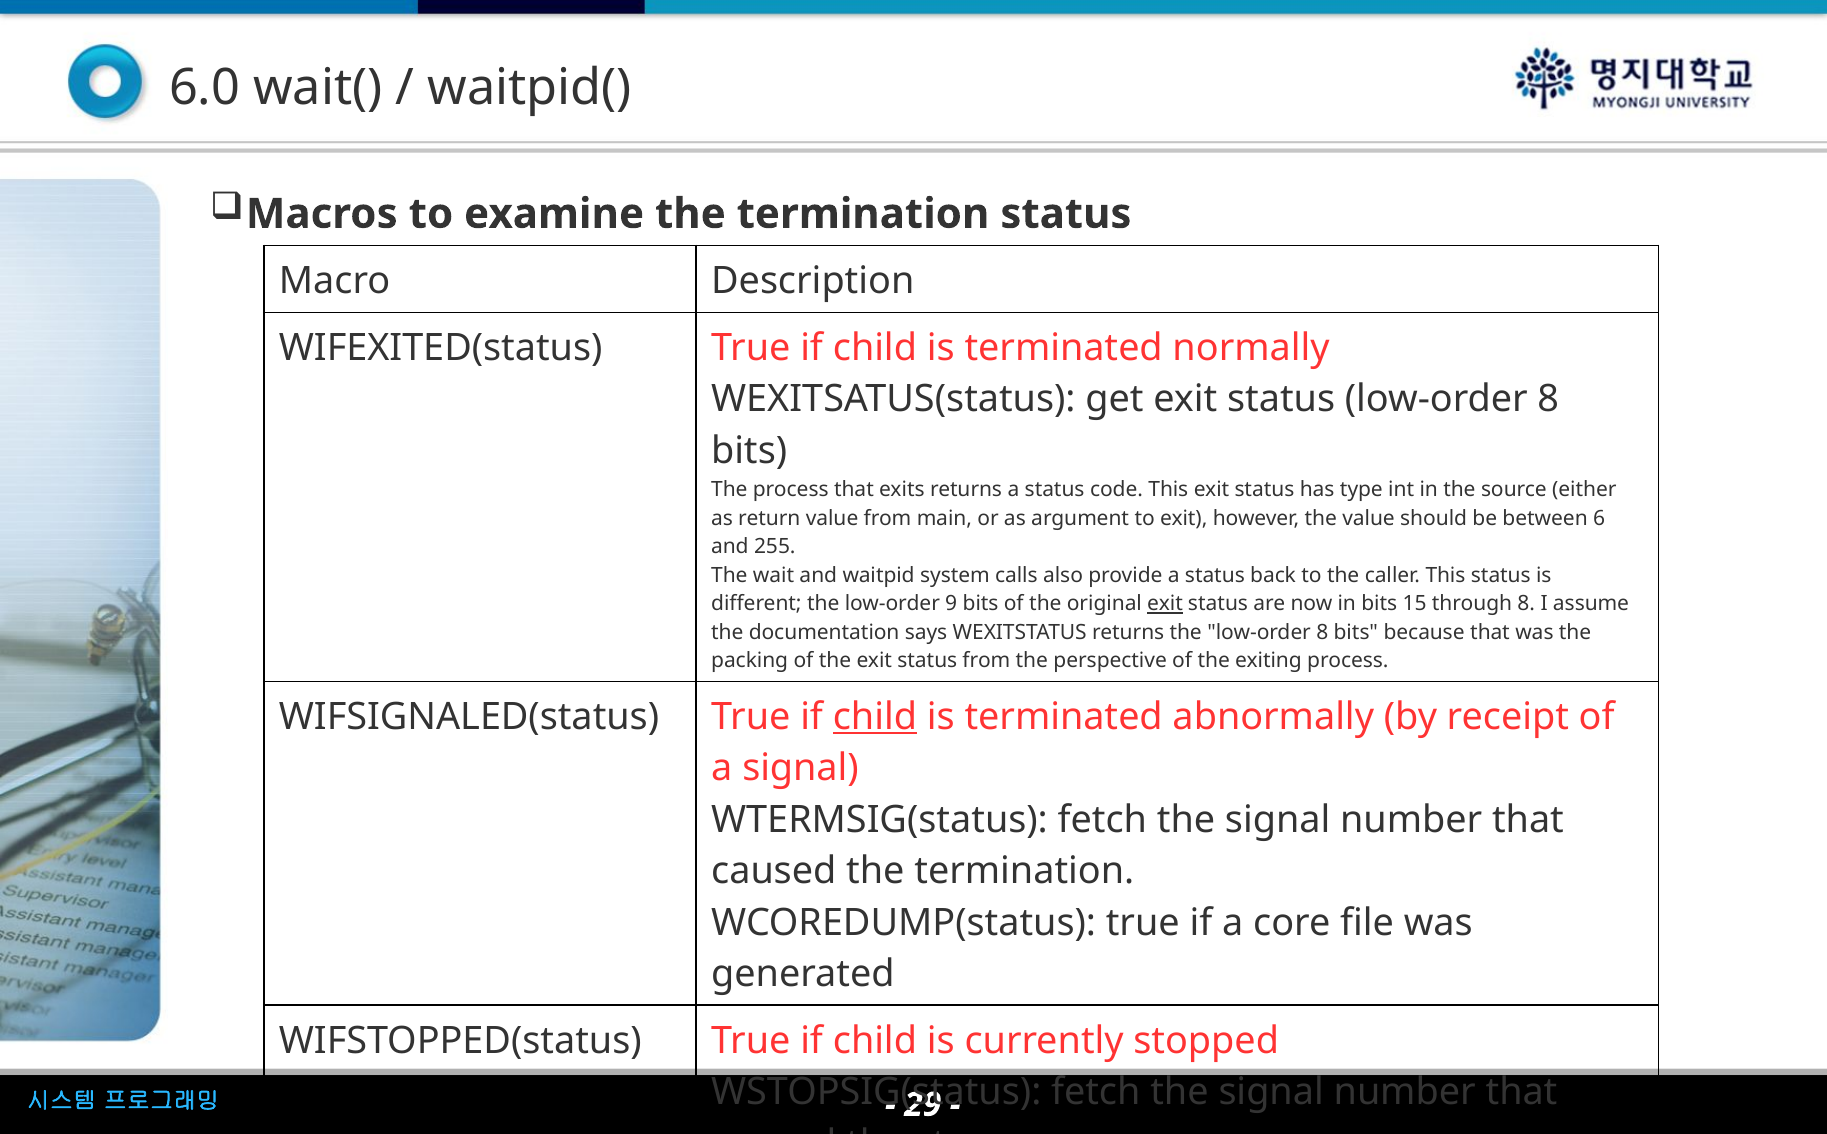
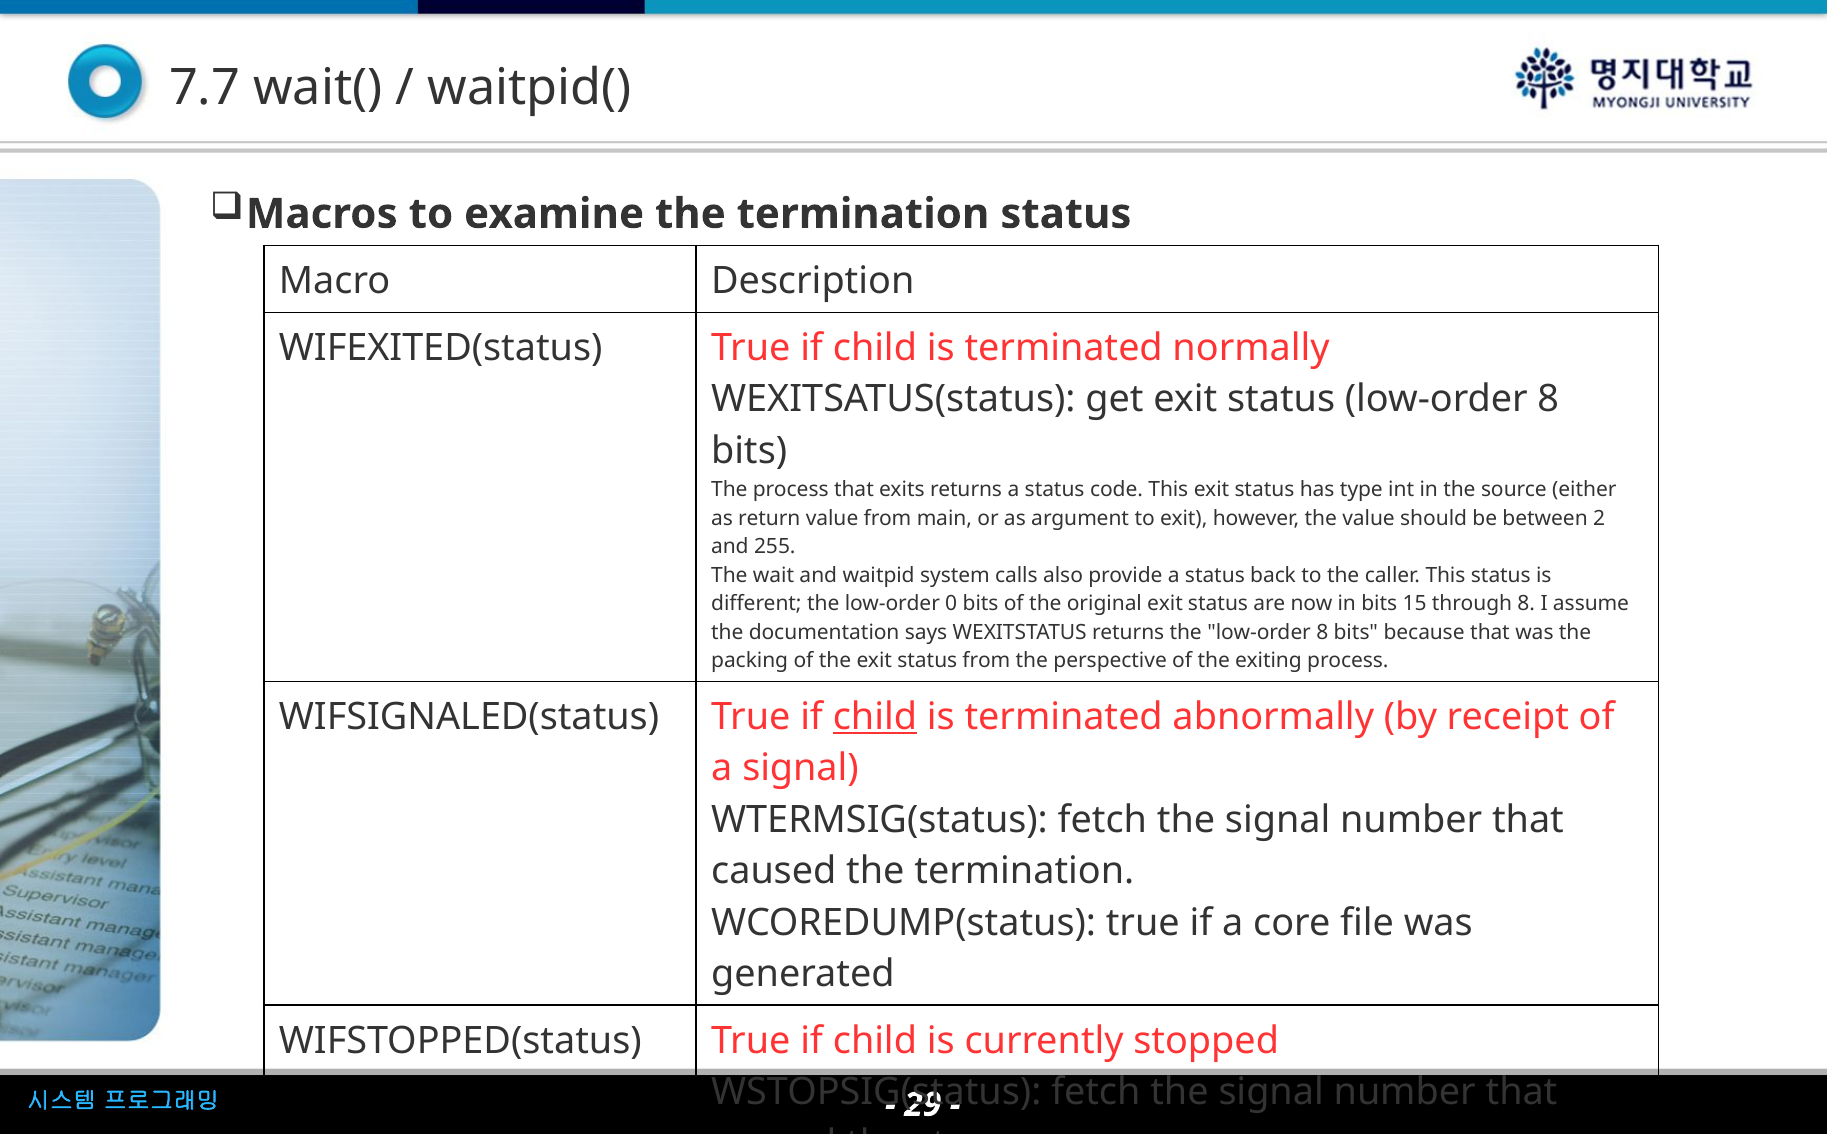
6.0: 6.0 -> 7.7
6: 6 -> 2
9: 9 -> 0
exit at (1165, 604) underline: present -> none
